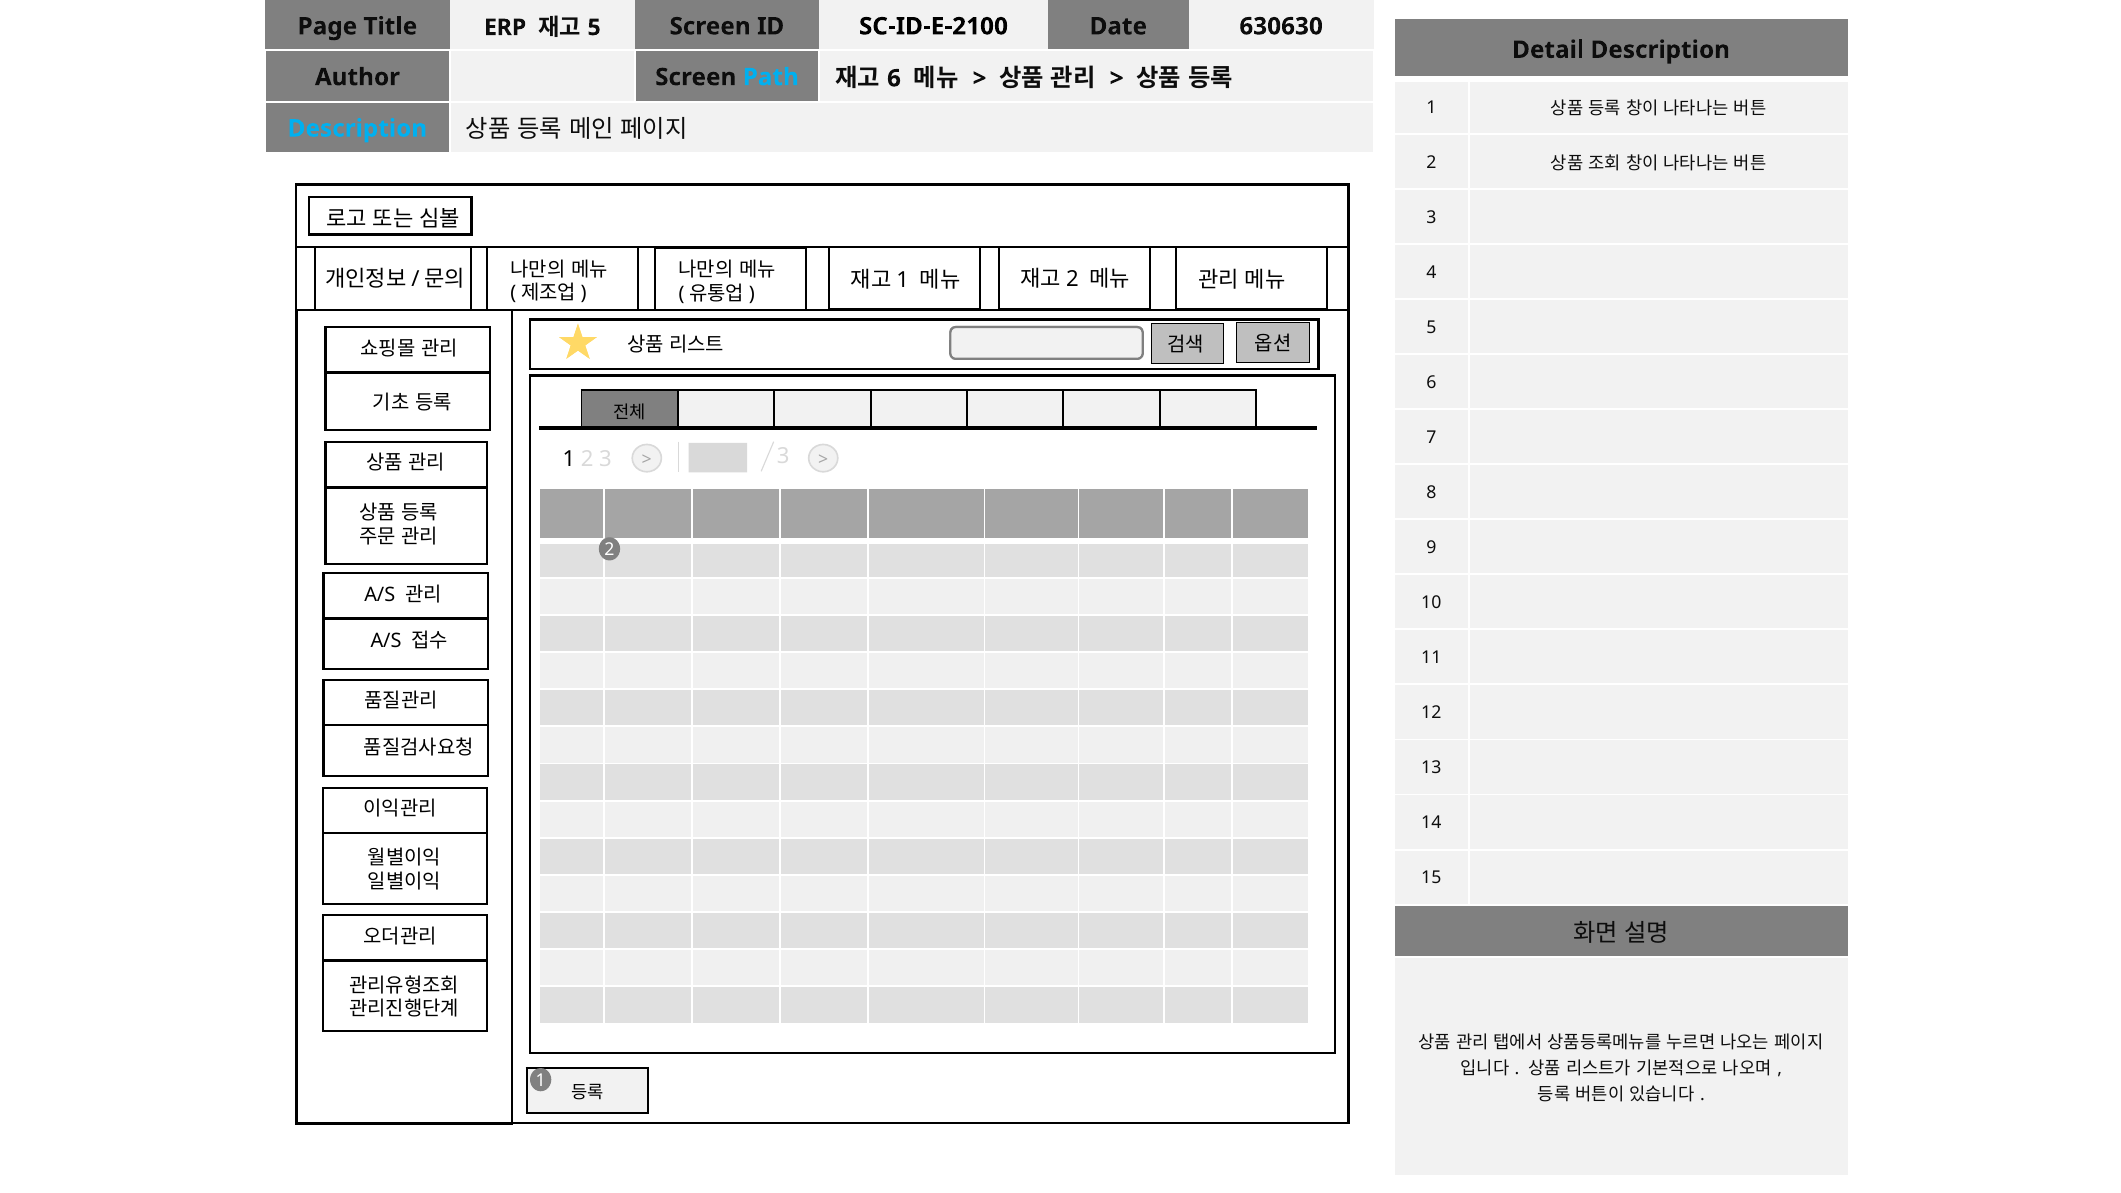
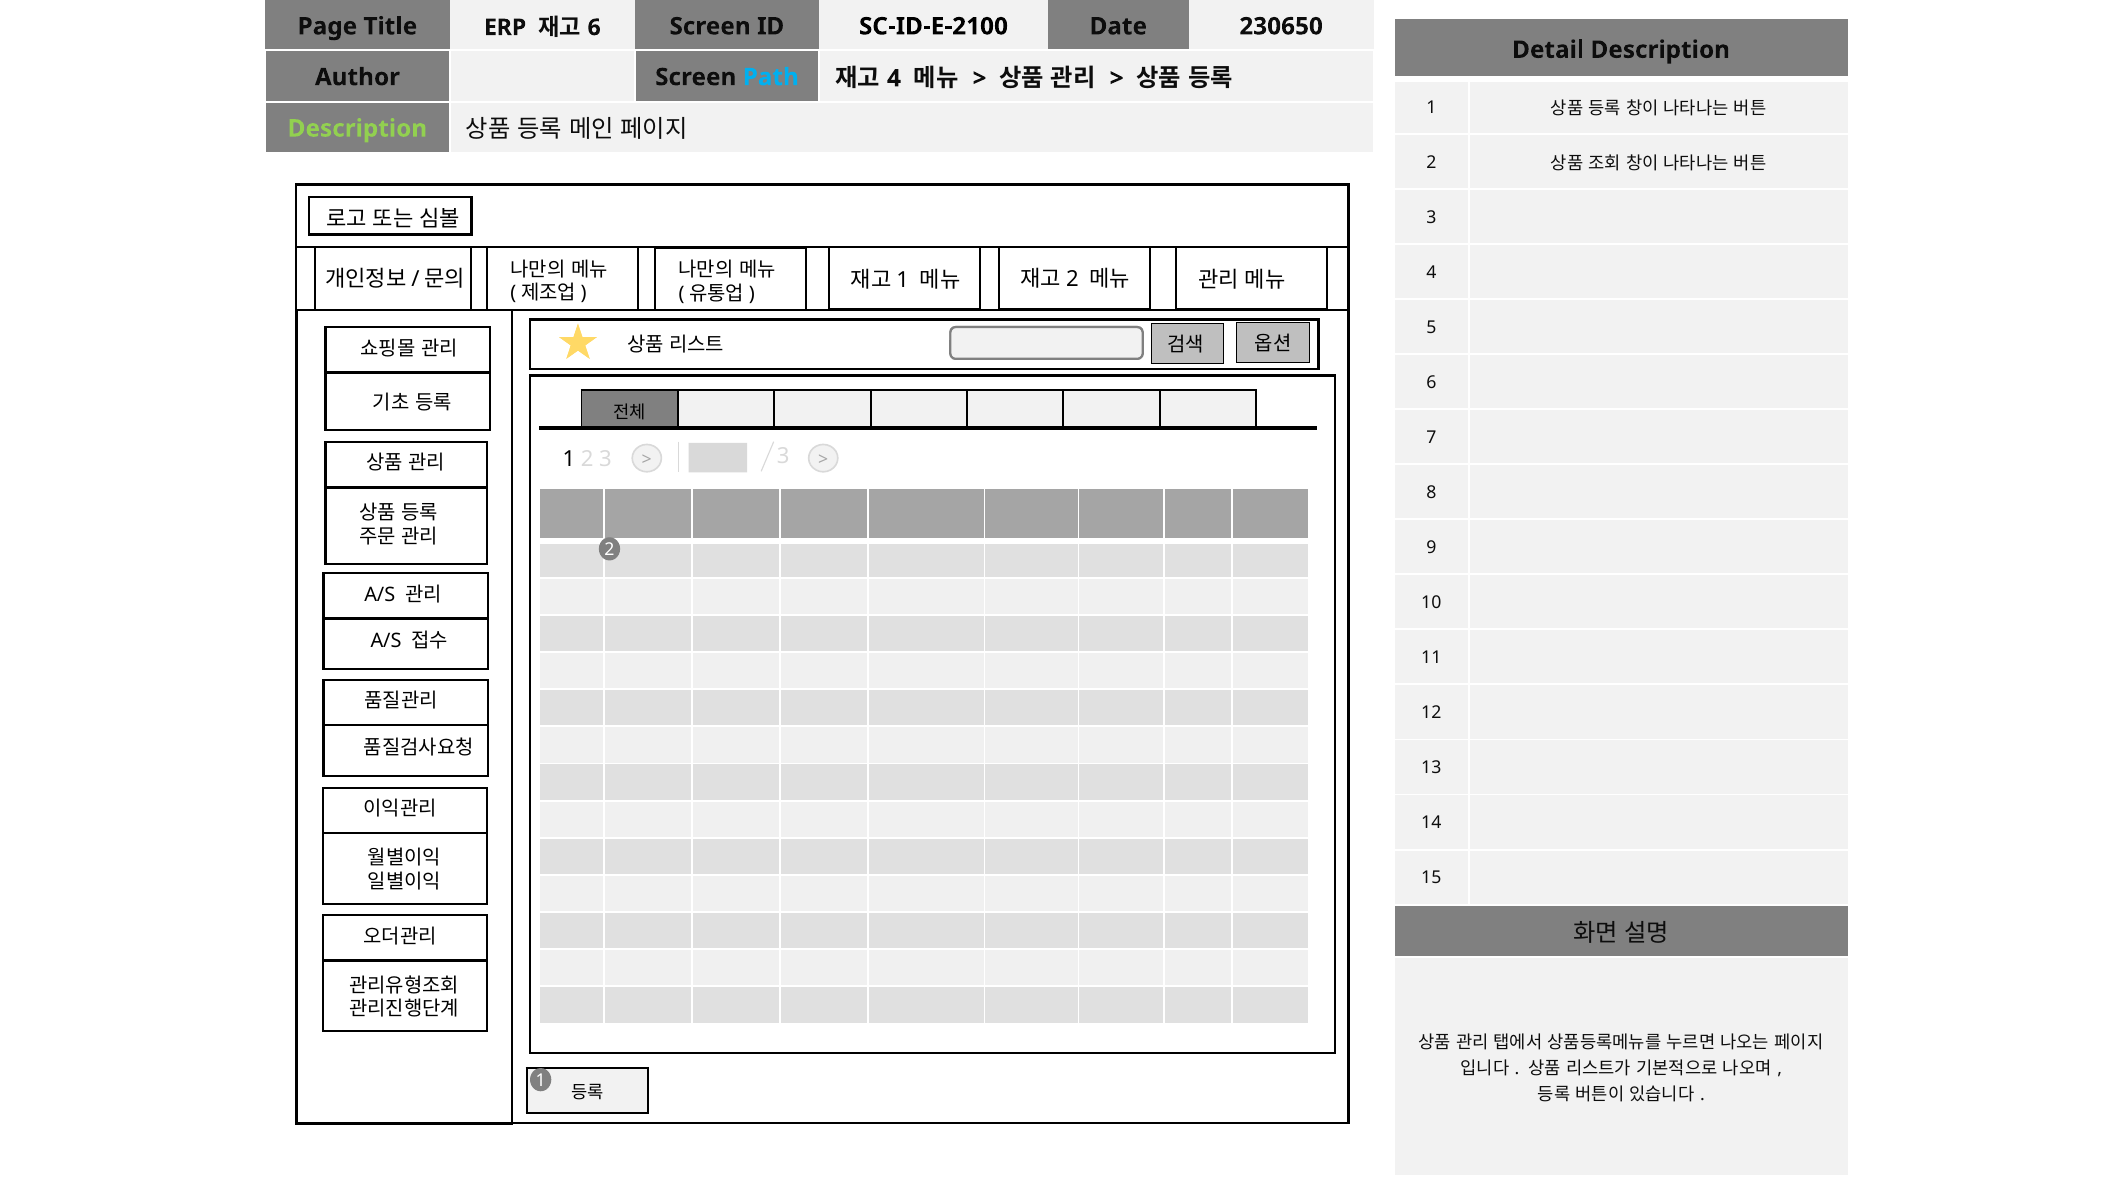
5 at (594, 27): 5 -> 6
630630: 630630 -> 230650
6 at (894, 78): 6 -> 4
Description at (357, 129) colour: light blue -> light green
